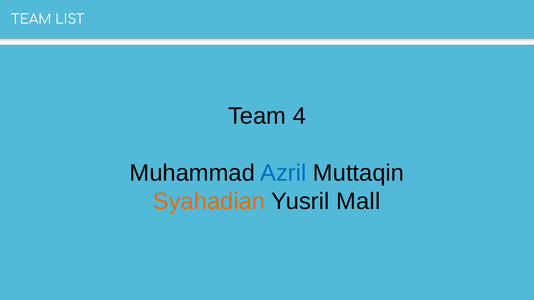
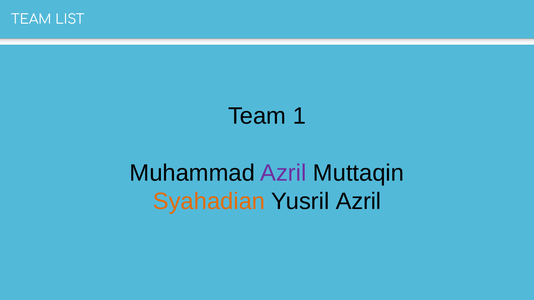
4: 4 -> 1
Azril at (283, 173) colour: blue -> purple
Yusril Mall: Mall -> Azril
